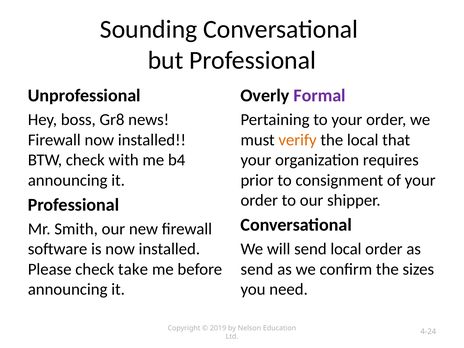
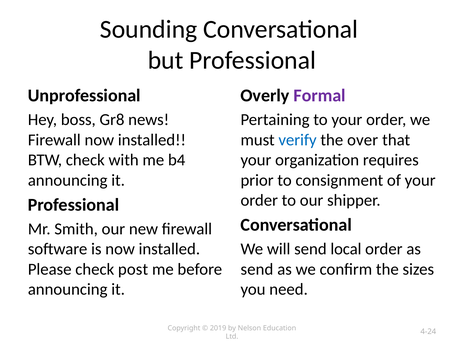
verify colour: orange -> blue
the local: local -> over
take: take -> post
